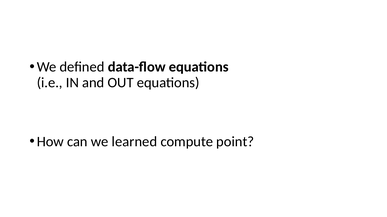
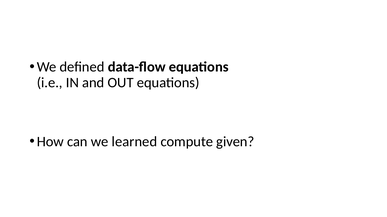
point: point -> given
